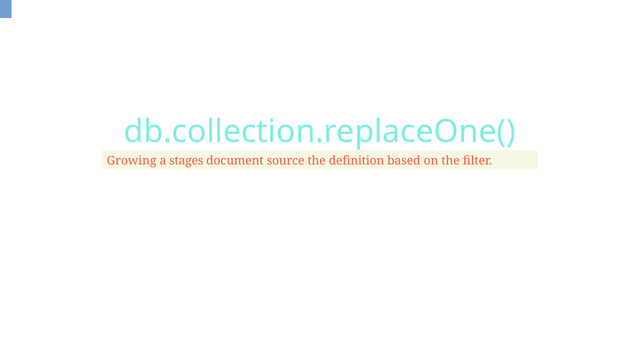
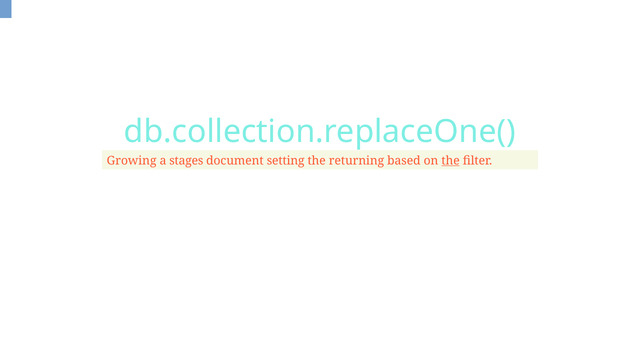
source: source -> setting
definition: definition -> returning
the at (451, 161) underline: none -> present
